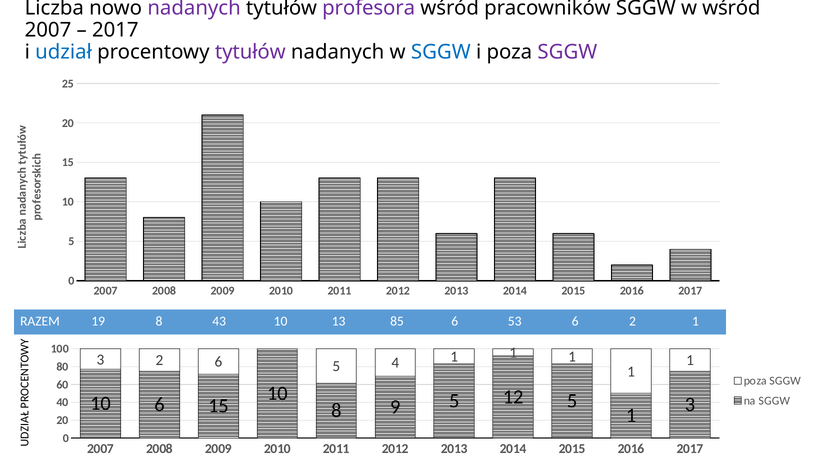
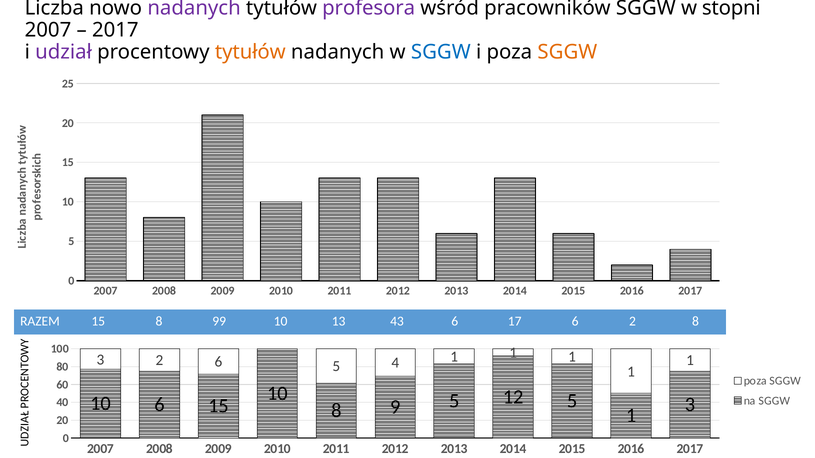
w wśród: wśród -> stopni
udział colour: blue -> purple
tytułów at (250, 52) colour: purple -> orange
SGGW at (567, 52) colour: purple -> orange
RAZEM 19: 19 -> 15
43: 43 -> 99
85: 85 -> 43
53: 53 -> 17
2 1: 1 -> 8
